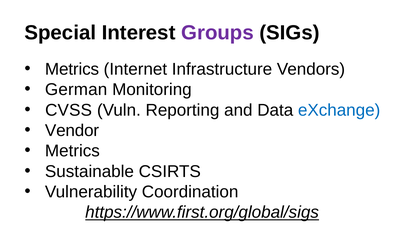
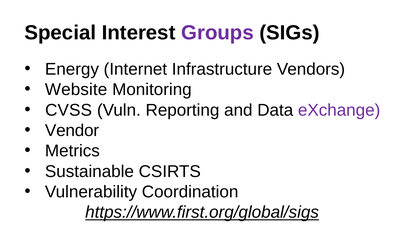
Metrics at (72, 69): Metrics -> Energy
German: German -> Website
eXchange colour: blue -> purple
